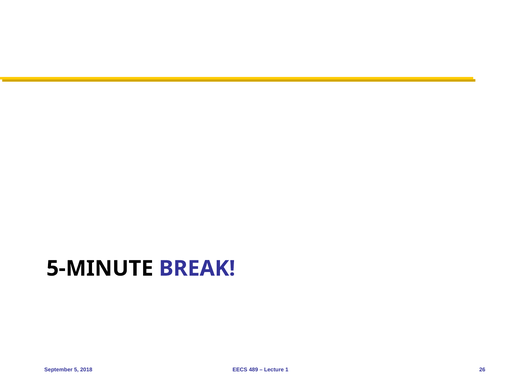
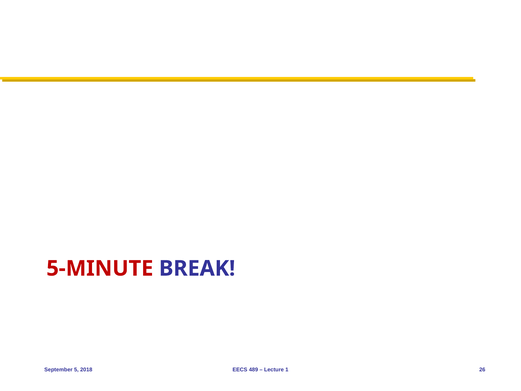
5-MINUTE colour: black -> red
